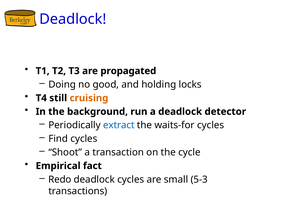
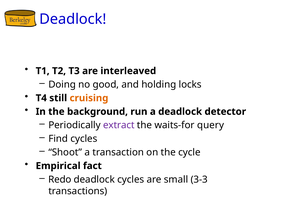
propagated: propagated -> interleaved
extract colour: blue -> purple
waits-for cycles: cycles -> query
5-3: 5-3 -> 3-3
